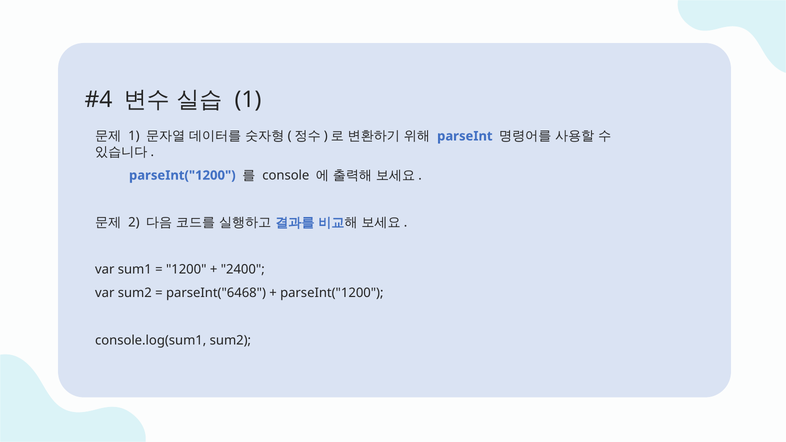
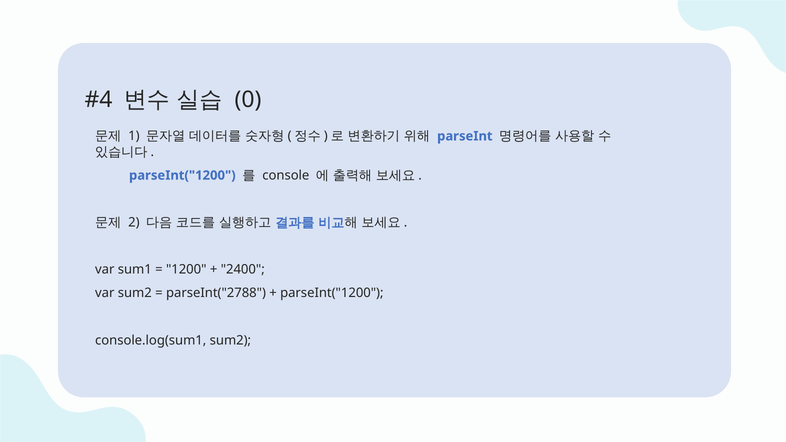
1 at (248, 100): 1 -> 0
parseInt("6468: parseInt("6468 -> parseInt("2788
